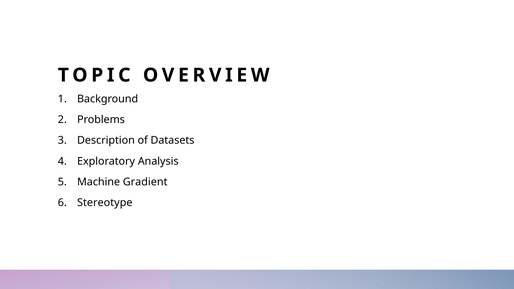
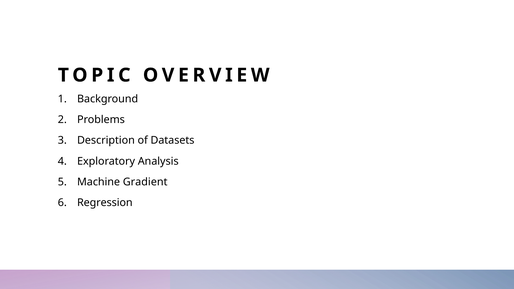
Stereotype: Stereotype -> Regression
